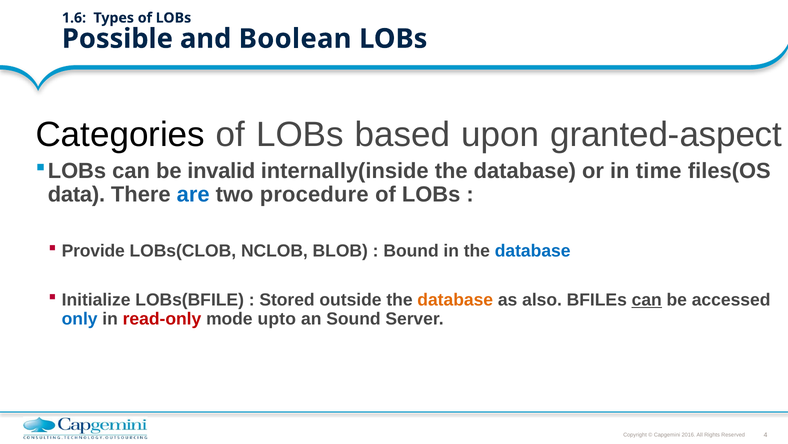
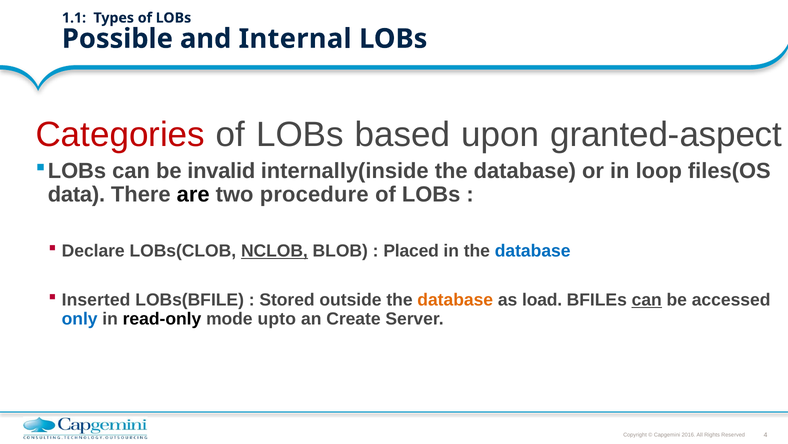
1.6: 1.6 -> 1.1
Boolean: Boolean -> Internal
Categories colour: black -> red
time: time -> loop
are colour: blue -> black
Provide: Provide -> Declare
NCLOB underline: none -> present
Bound: Bound -> Placed
Initialize: Initialize -> Inserted
also: also -> load
read-only colour: red -> black
Sound: Sound -> Create
